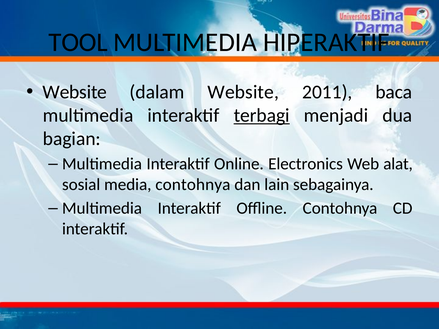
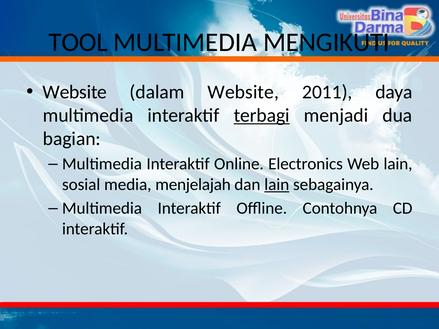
HIPERAKTIF: HIPERAKTIF -> MENGIKUTI
baca: baca -> daya
Web alat: alat -> lain
media contohnya: contohnya -> menjelajah
lain at (277, 185) underline: none -> present
